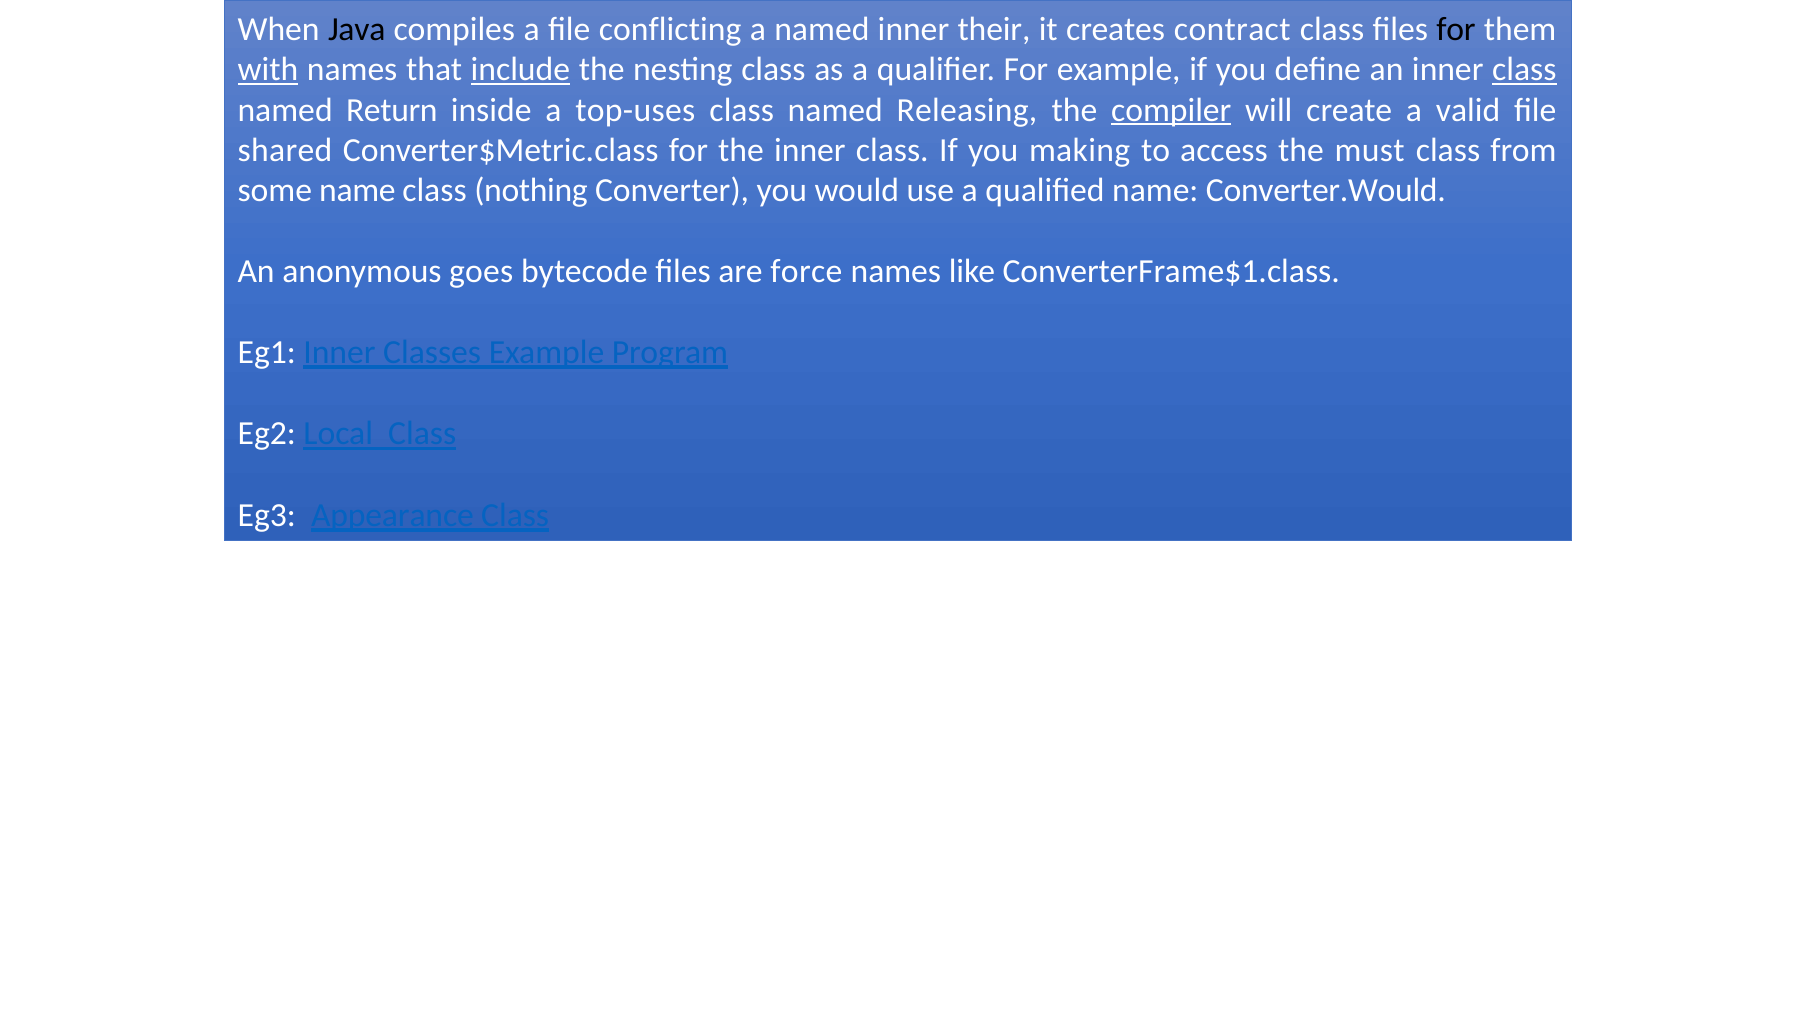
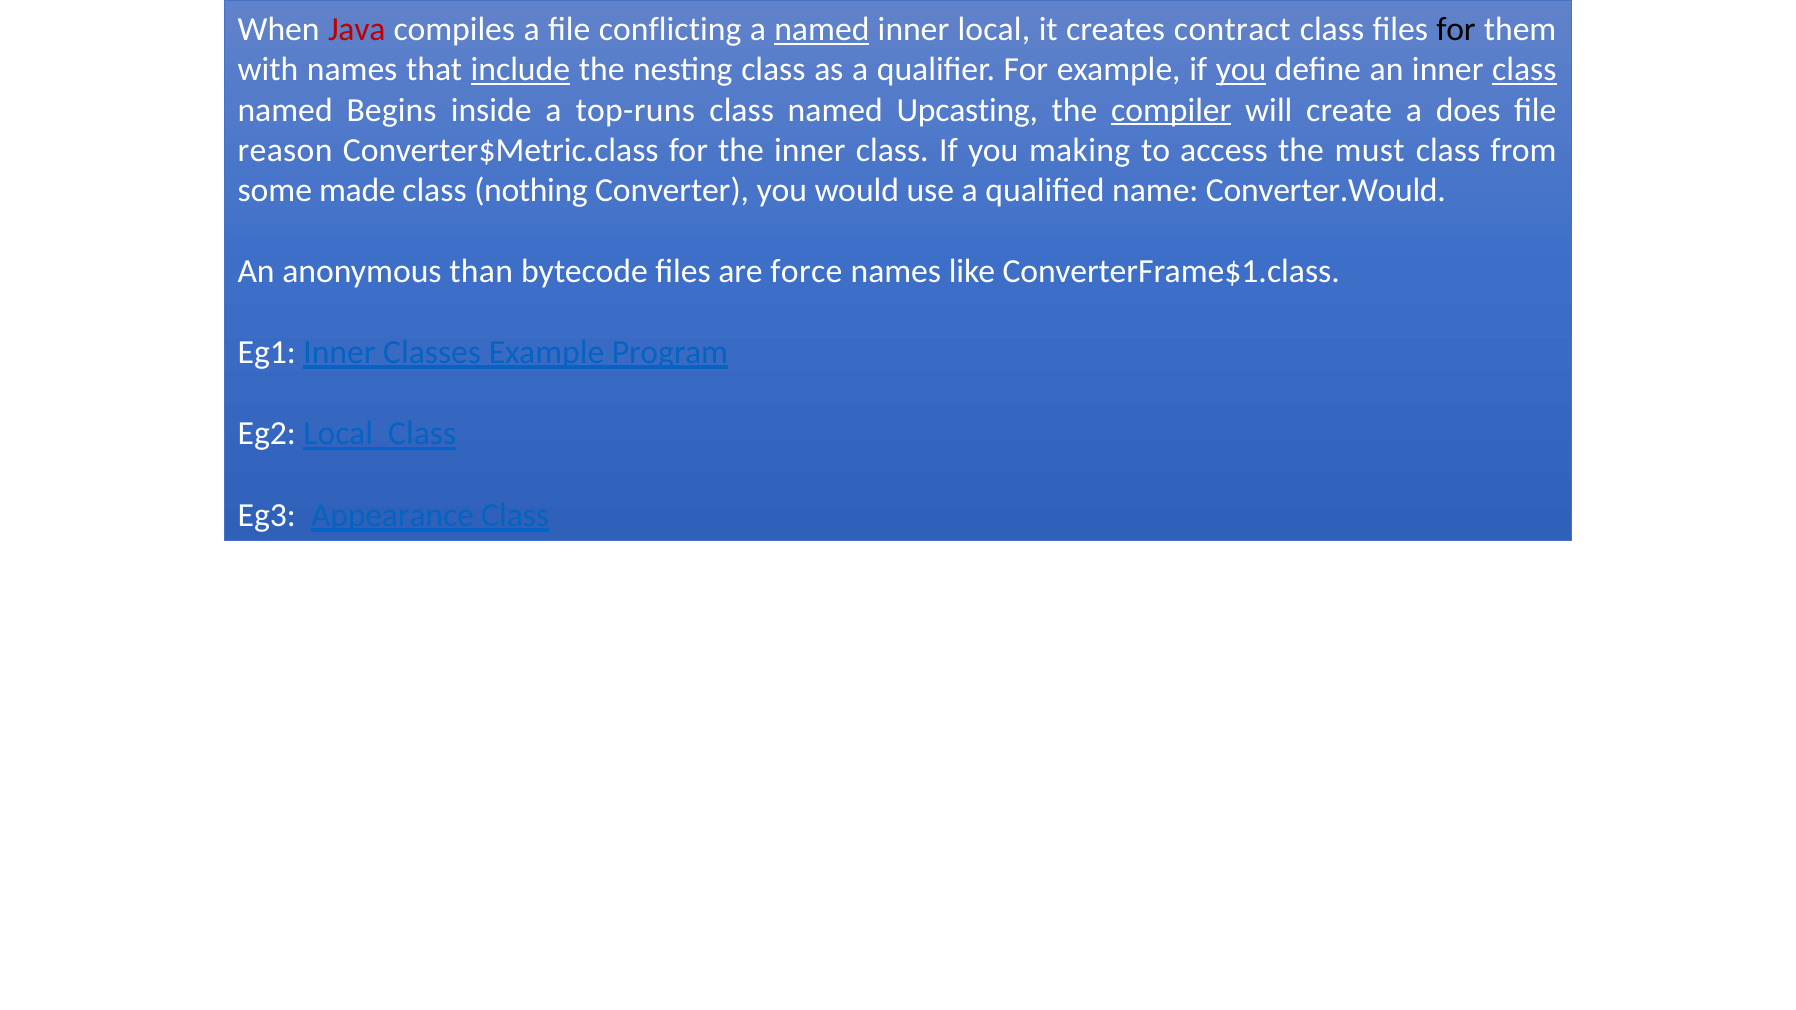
Java colour: black -> red
named at (822, 29) underline: none -> present
inner their: their -> local
with underline: present -> none
you at (1241, 70) underline: none -> present
Return: Return -> Begins
top-uses: top-uses -> top-runs
Releasing: Releasing -> Upcasting
valid: valid -> does
shared: shared -> reason
some name: name -> made
goes: goes -> than
